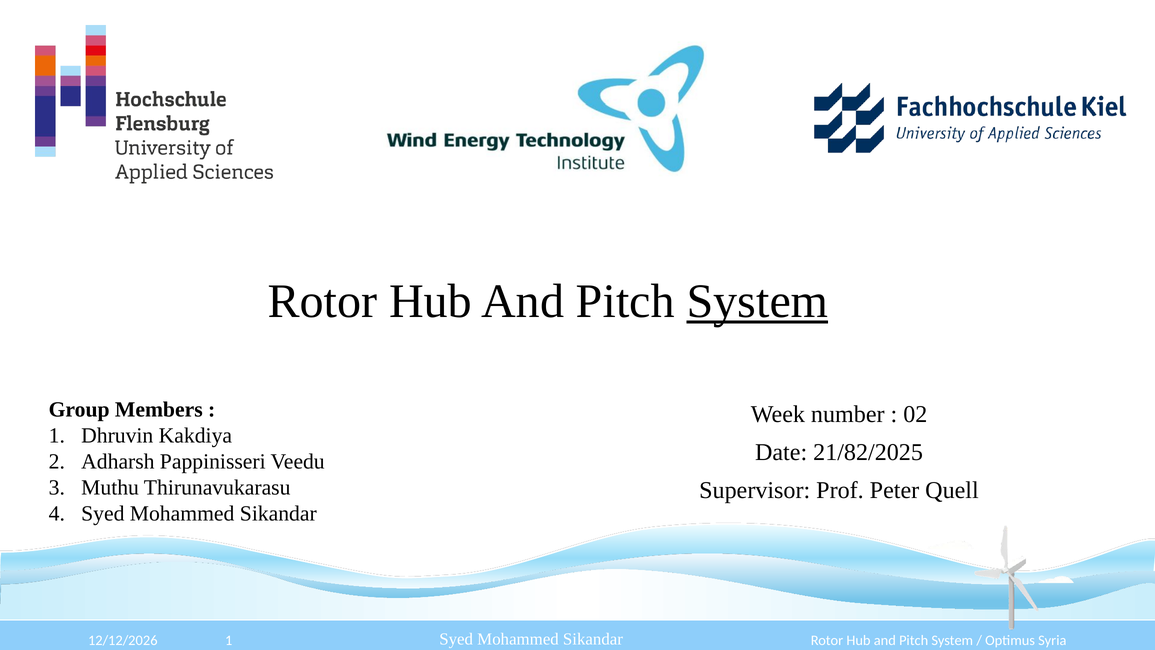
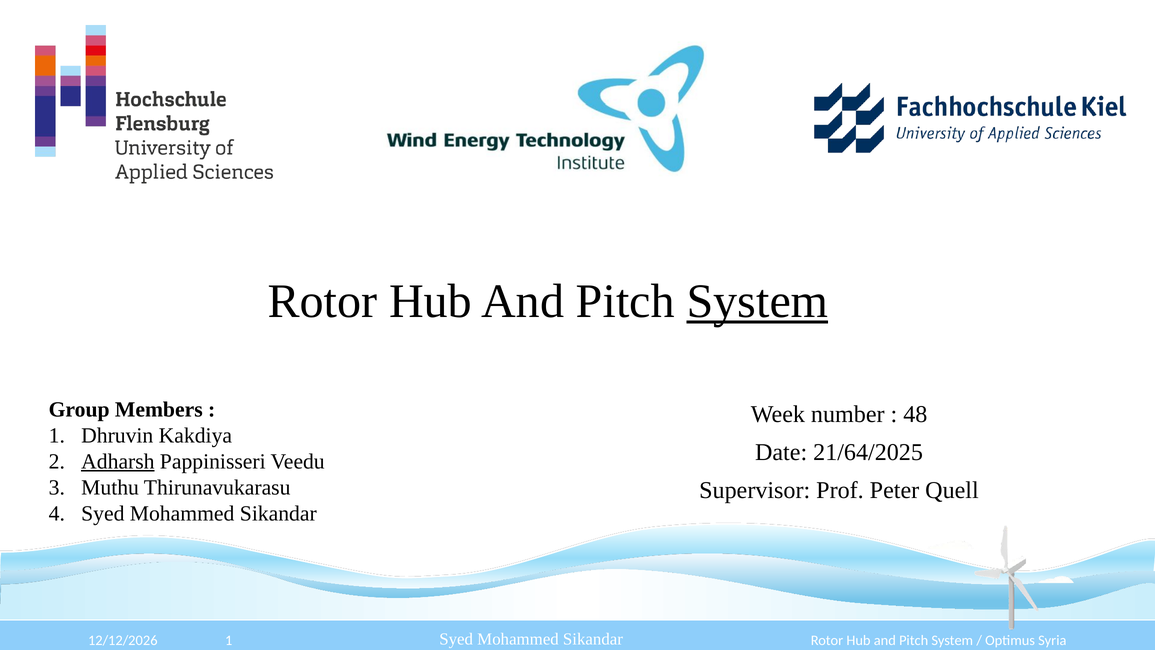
02: 02 -> 48
21/82/2025: 21/82/2025 -> 21/64/2025
Adharsh underline: none -> present
